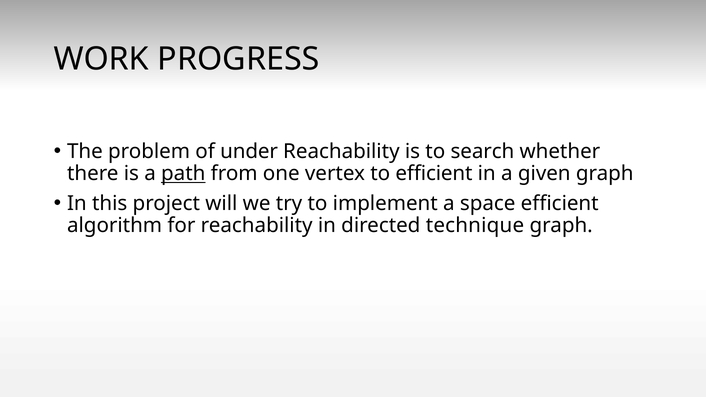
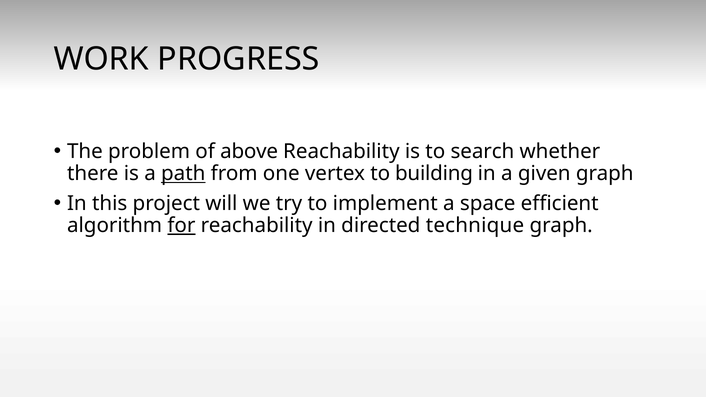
under: under -> above
to efficient: efficient -> building
for underline: none -> present
